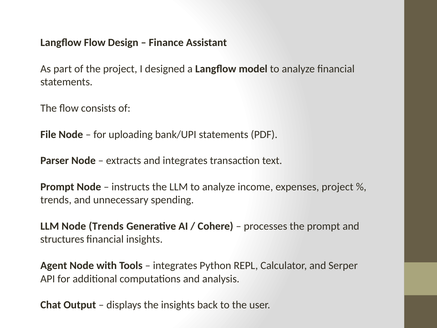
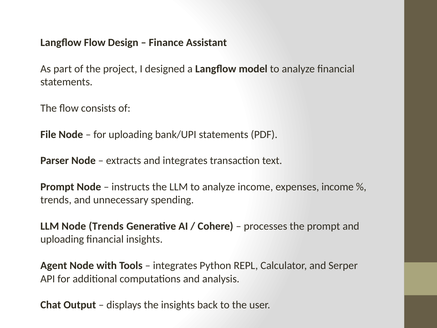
expenses project: project -> income
structures at (62, 239): structures -> uploading
